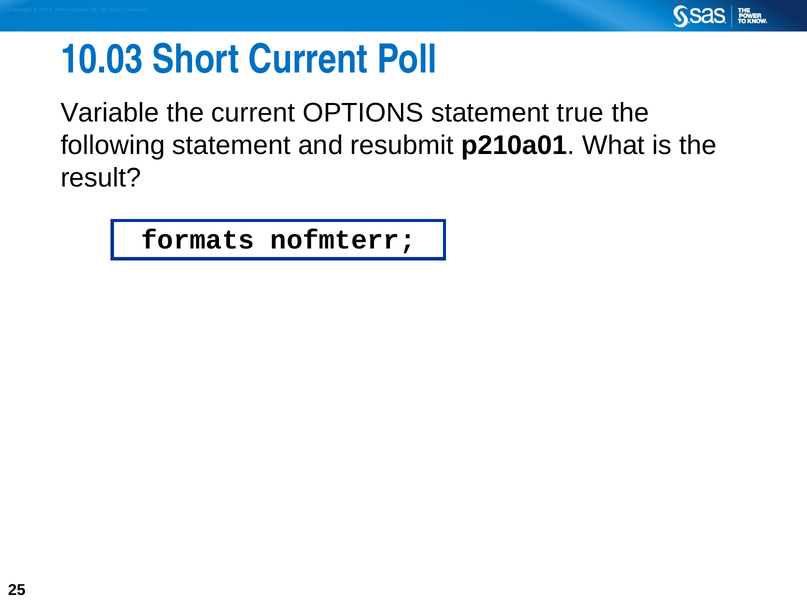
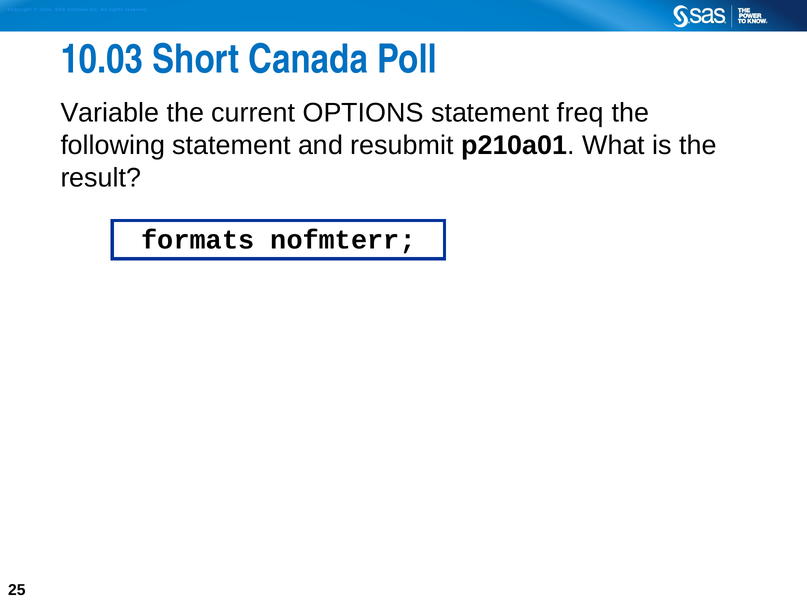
Short Current: Current -> Canada
true: true -> freq
